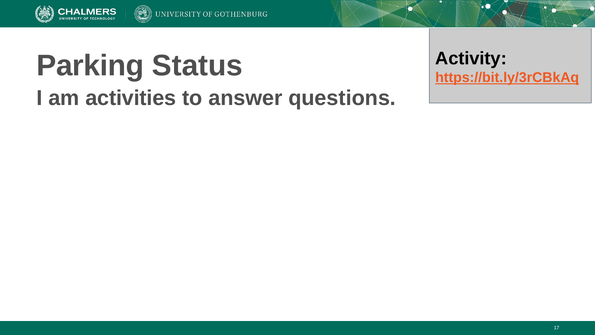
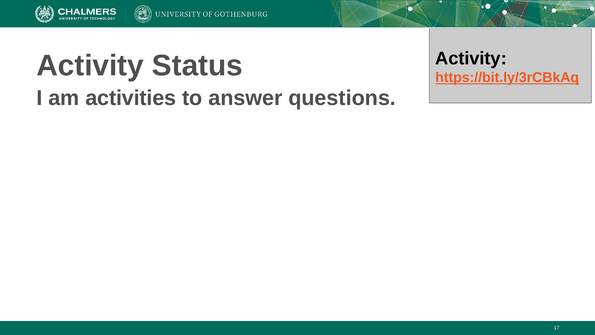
Parking at (90, 66): Parking -> Activity
